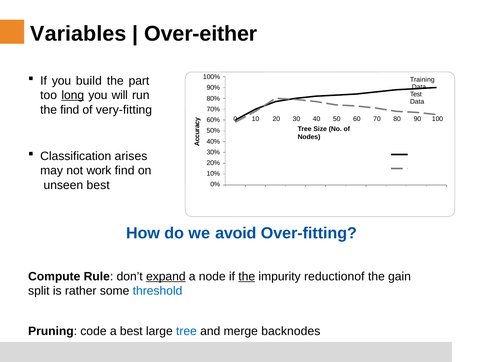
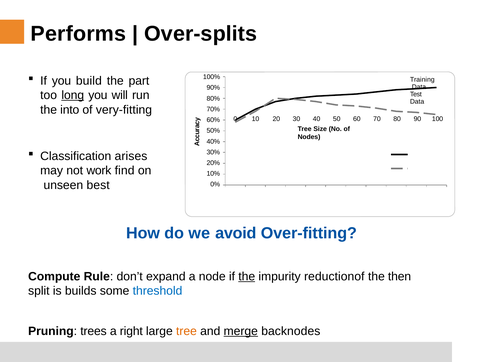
Variables: Variables -> Performs
Over-either: Over-either -> Over-splits
the find: find -> into
expand underline: present -> none
gain: gain -> then
rather: rather -> builds
code: code -> trees
a best: best -> right
tree at (186, 331) colour: blue -> orange
merge underline: none -> present
